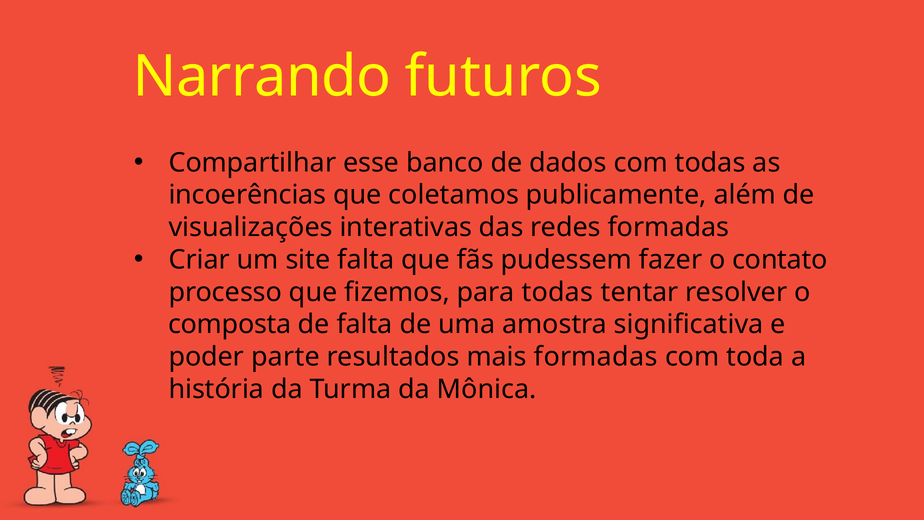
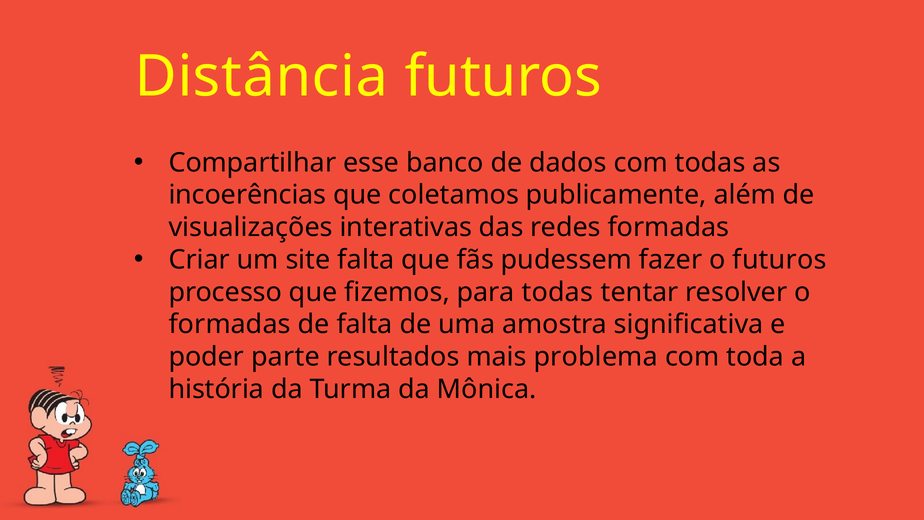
Narrando: Narrando -> Distância
o contato: contato -> futuros
composta at (230, 324): composta -> formadas
mais formadas: formadas -> problema
